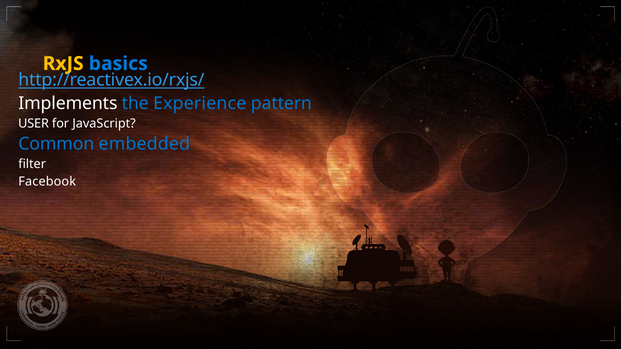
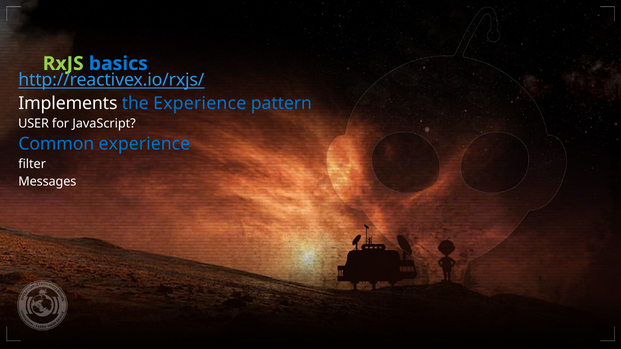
RxJS colour: yellow -> light green
Common embedded: embedded -> experience
Facebook: Facebook -> Messages
